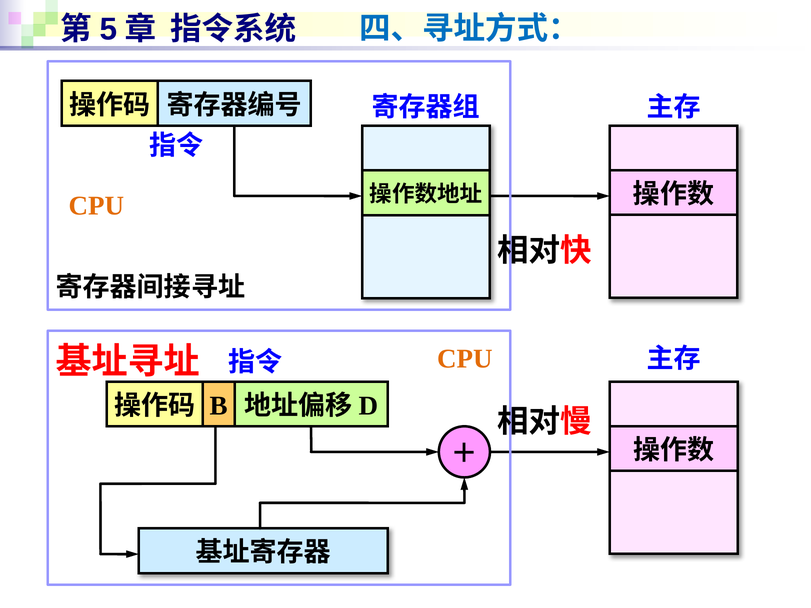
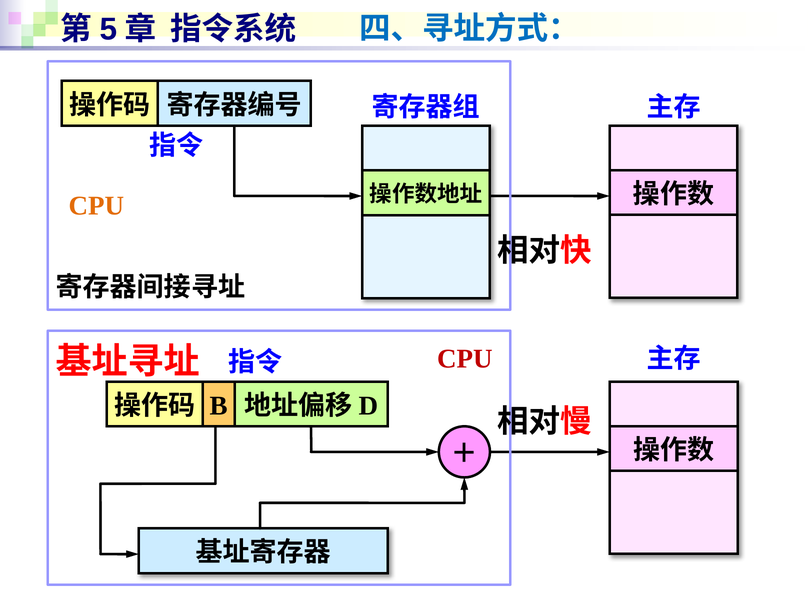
CPU at (465, 359) colour: orange -> red
